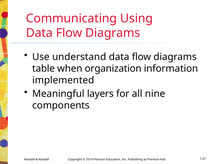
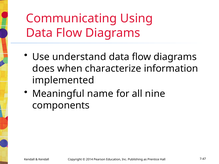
table: table -> does
organization: organization -> characterize
layers: layers -> name
